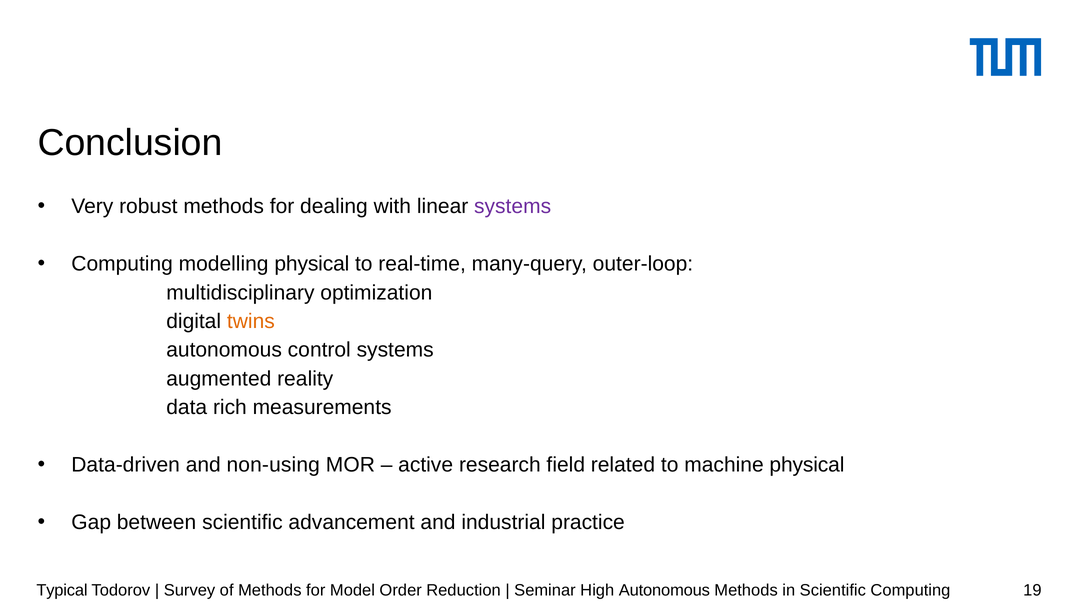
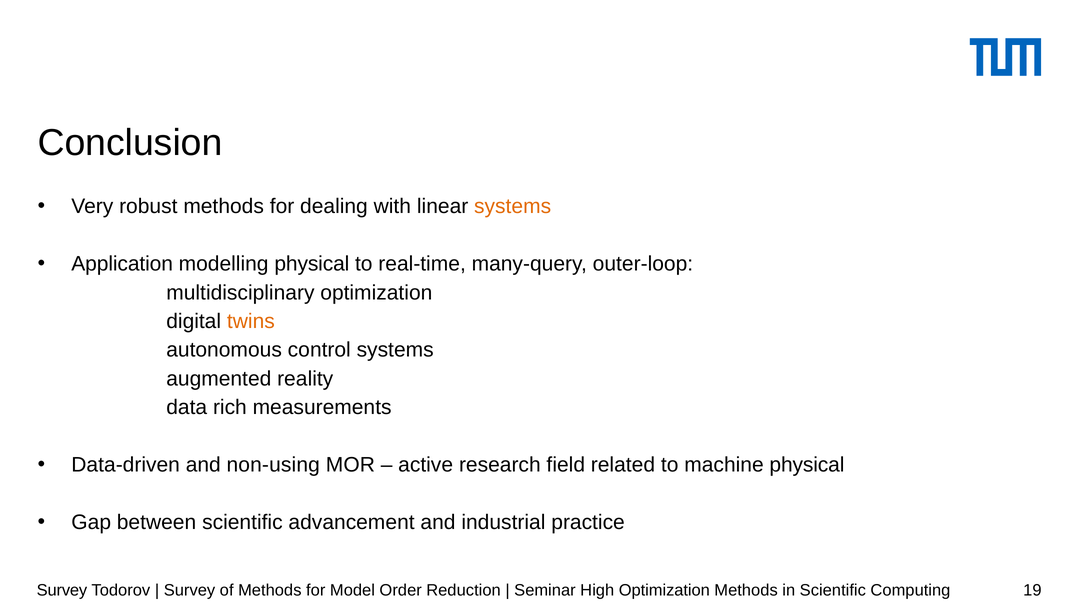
systems at (513, 206) colour: purple -> orange
Computing at (122, 264): Computing -> Application
Typical at (62, 590): Typical -> Survey
High Autonomous: Autonomous -> Optimization
